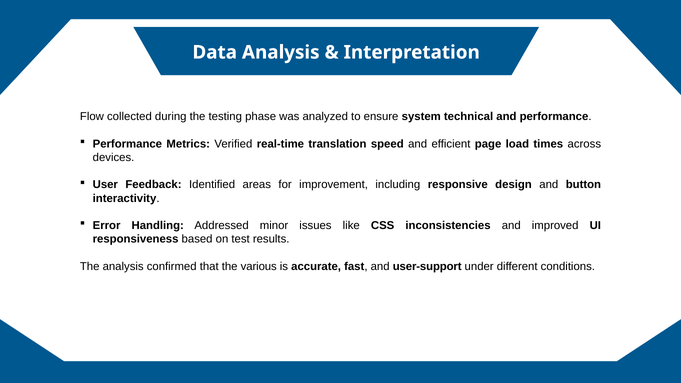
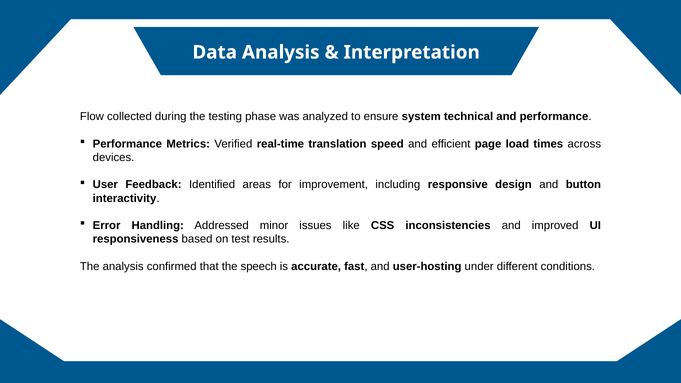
various: various -> speech
user-support: user-support -> user-hosting
